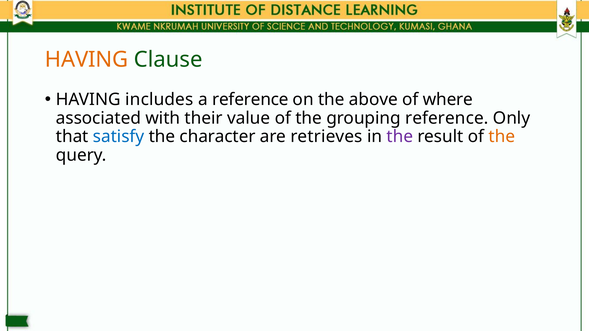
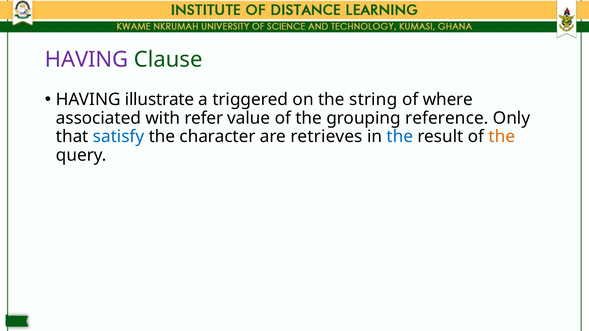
HAVING at (87, 60) colour: orange -> purple
includes: includes -> illustrate
a reference: reference -> triggered
above: above -> string
their: their -> refer
the at (400, 137) colour: purple -> blue
